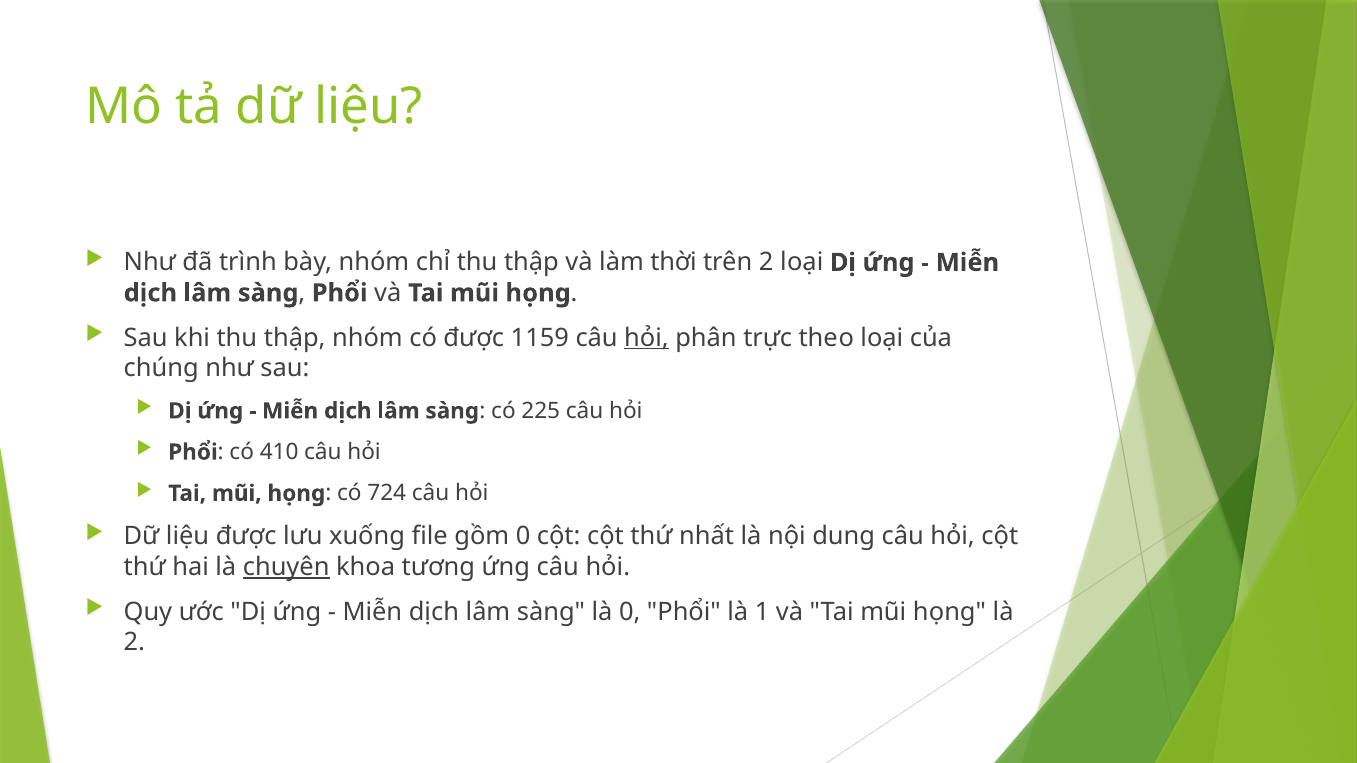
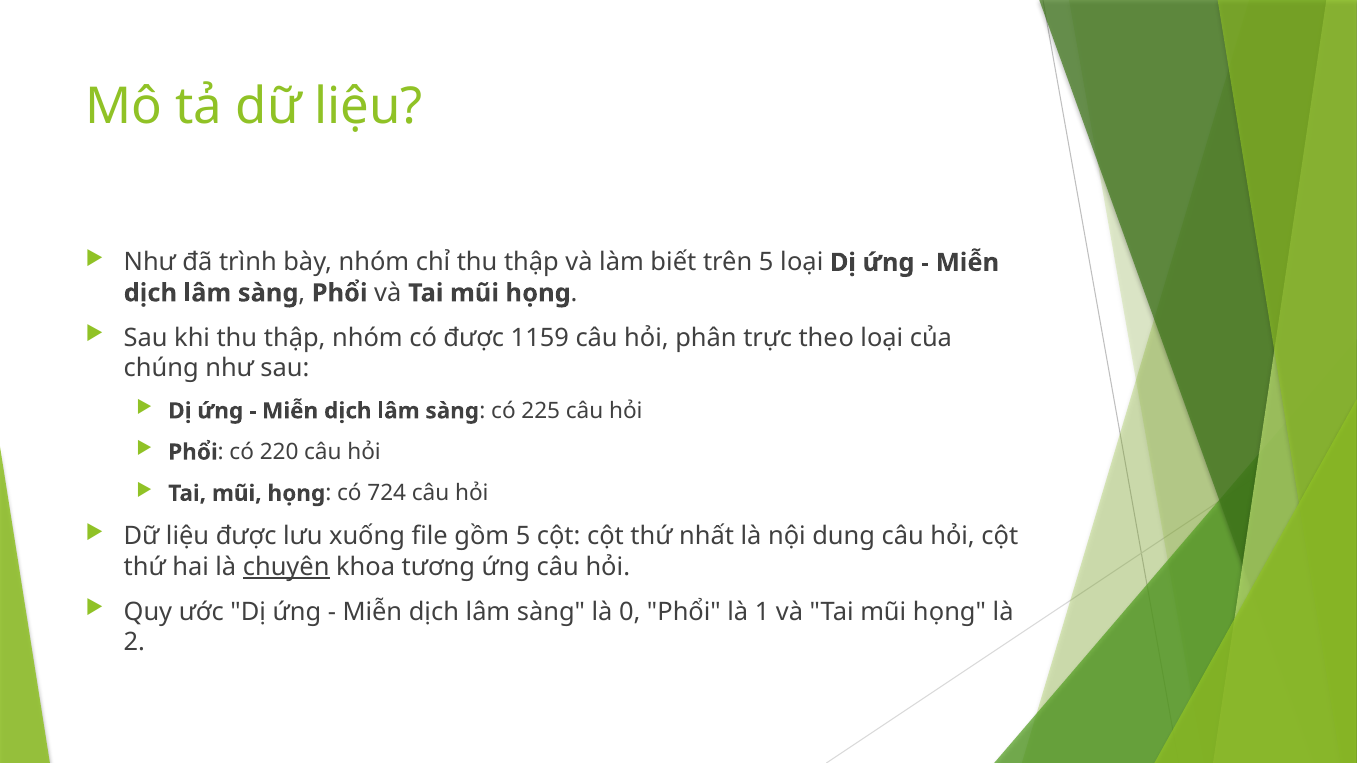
thời: thời -> biết
trên 2: 2 -> 5
hỏi at (646, 338) underline: present -> none
410: 410 -> 220
gồm 0: 0 -> 5
